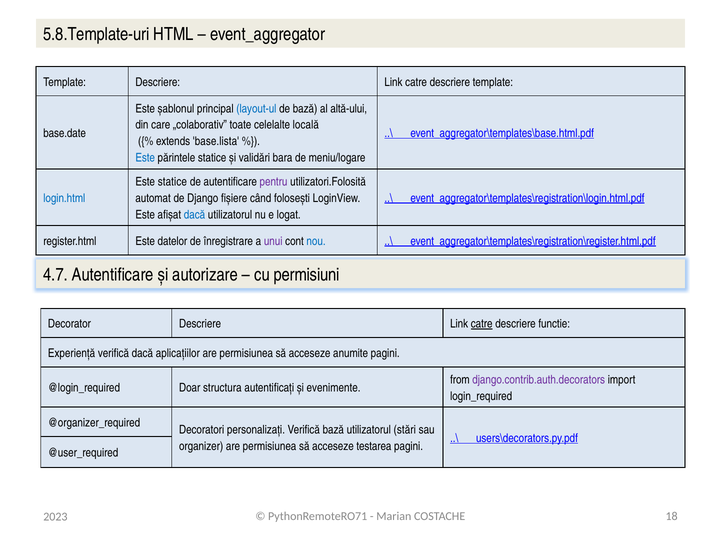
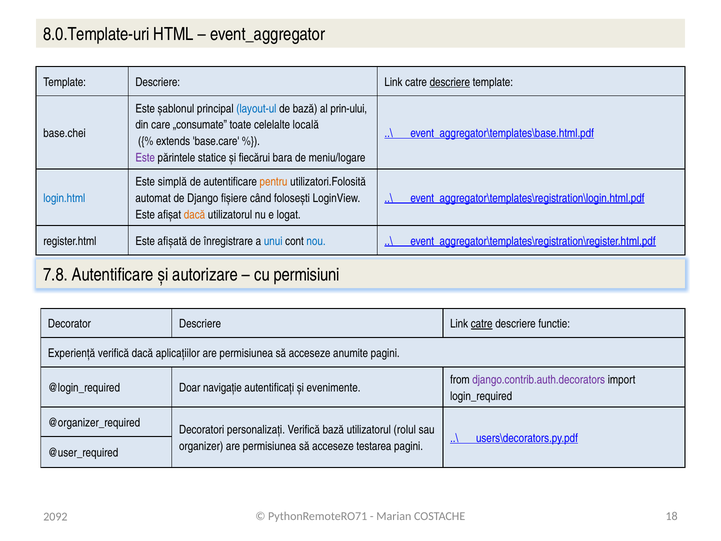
5.8.Template-uri: 5.8.Template-uri -> 8.0.Template-uri
descriere at (450, 82) underline: none -> present
altă-ului: altă-ului -> prin-ului
„colaborativ: „colaborativ -> „consumate
base.date: base.date -> base.chei
base.lista: base.lista -> base.care
Este at (145, 158) colour: blue -> purple
validări: validări -> fiecărui
Este statice: statice -> simplă
pentru colour: purple -> orange
dacă at (195, 215) colour: blue -> orange
datelor: datelor -> afișată
unui colour: purple -> blue
4.7: 4.7 -> 7.8
structura: structura -> navigație
stări: stări -> rolul
2023: 2023 -> 2092
